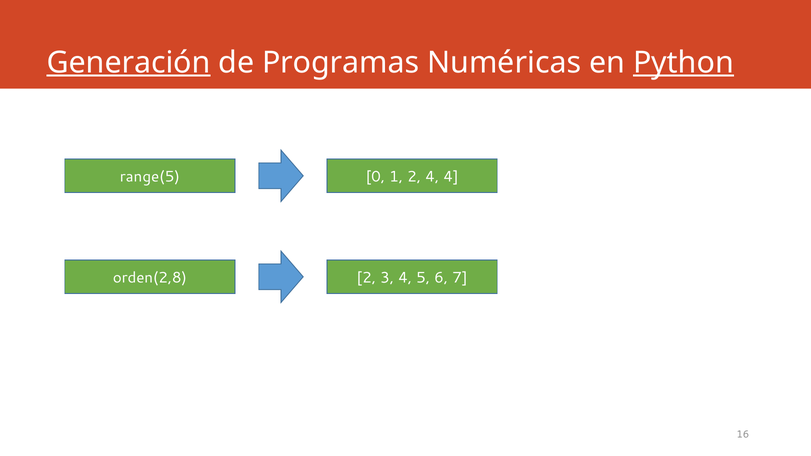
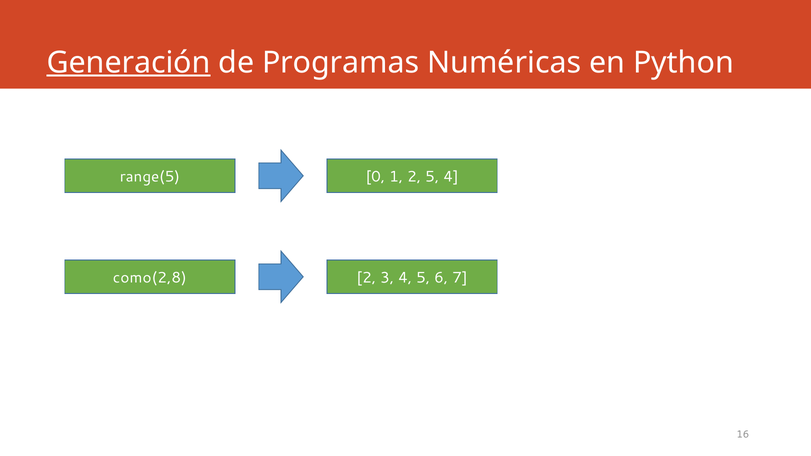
Python underline: present -> none
2 4: 4 -> 5
orden(2,8: orden(2,8 -> como(2,8
